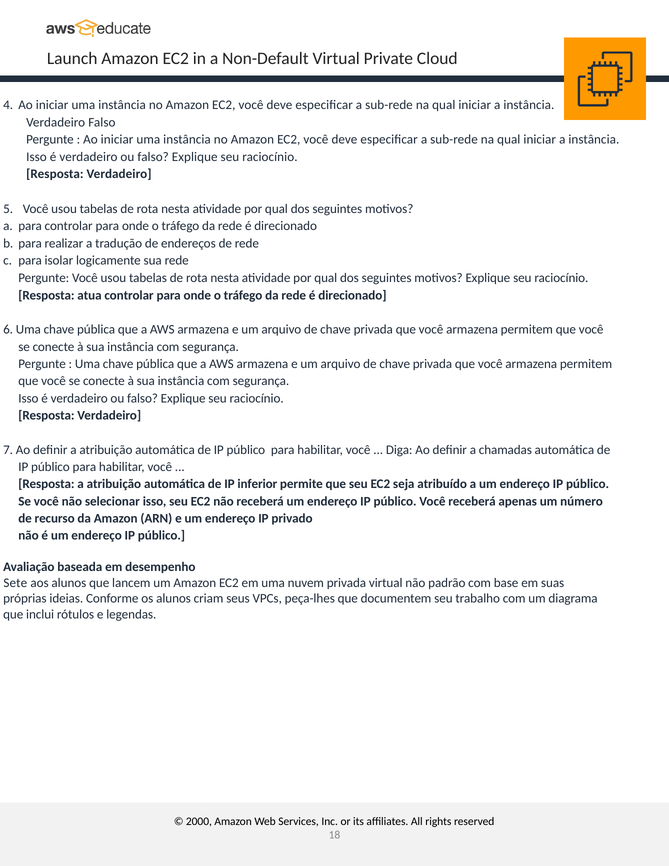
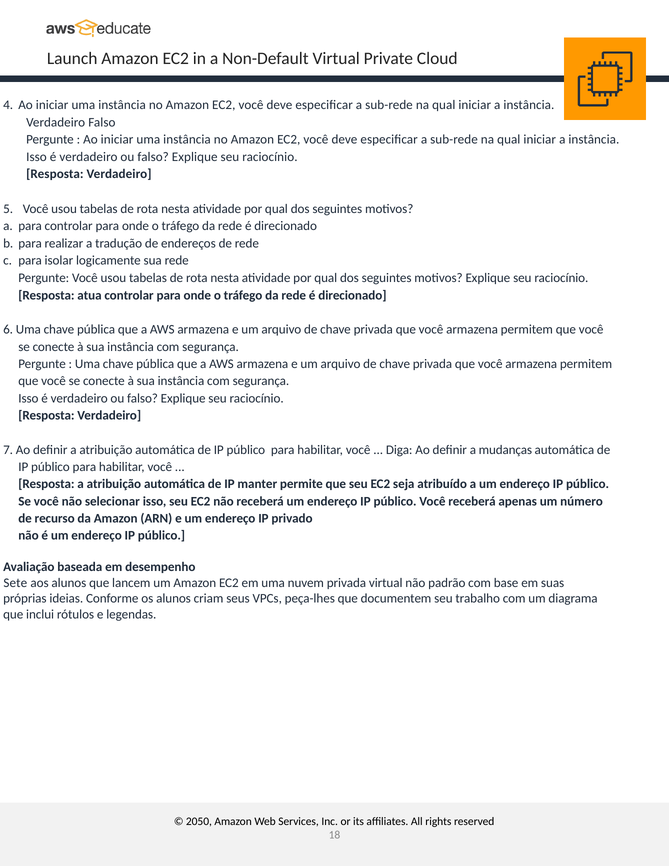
chamadas: chamadas -> mudanças
inferior: inferior -> manter
2000: 2000 -> 2050
